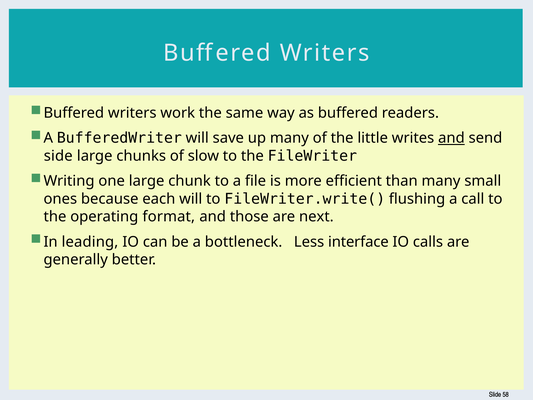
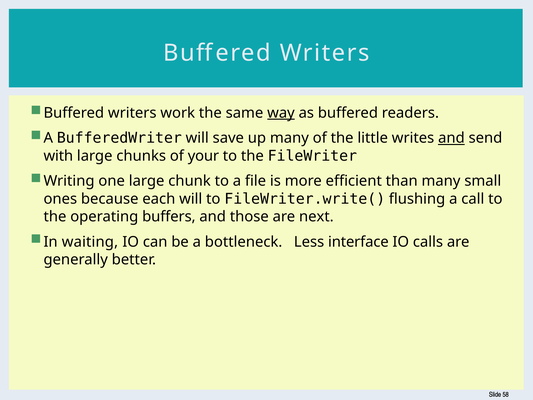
way underline: none -> present
side: side -> with
slow: slow -> your
format: format -> buffers
leading: leading -> waiting
